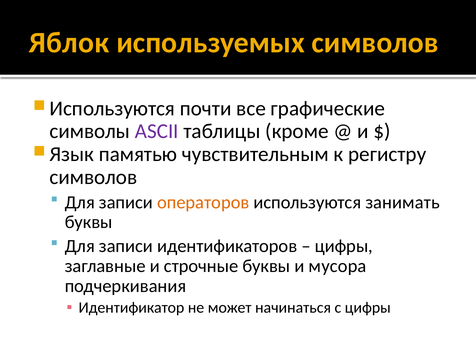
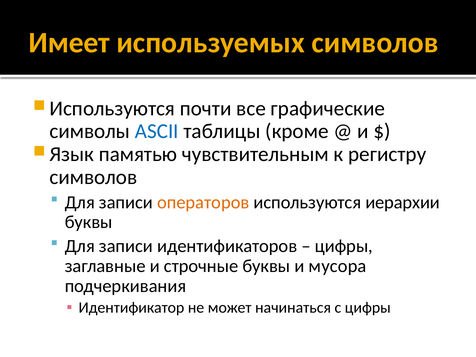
Яблок: Яблок -> Имеет
ASCII colour: purple -> blue
занимать: занимать -> иерархии
